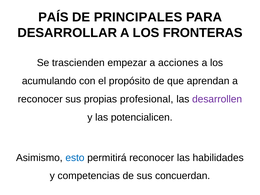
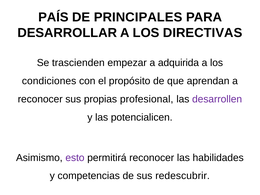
FRONTERAS: FRONTERAS -> DIRECTIVAS
acciones: acciones -> adquirida
acumulando: acumulando -> condiciones
esto colour: blue -> purple
concuerdan: concuerdan -> redescubrir
